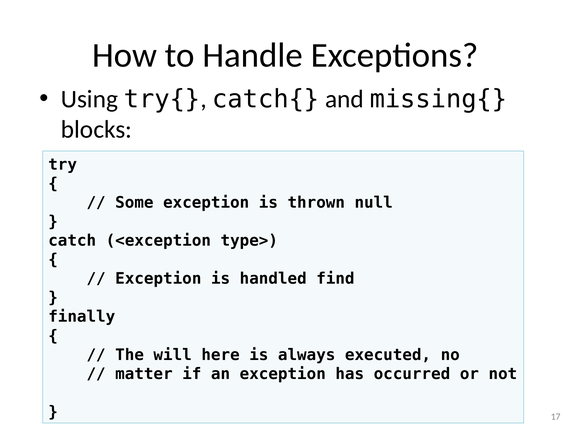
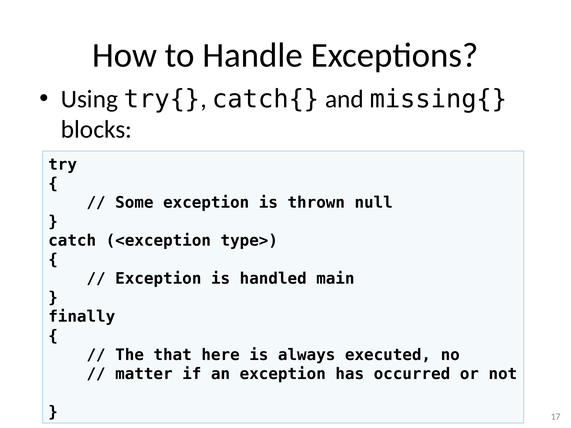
find: find -> main
will: will -> that
